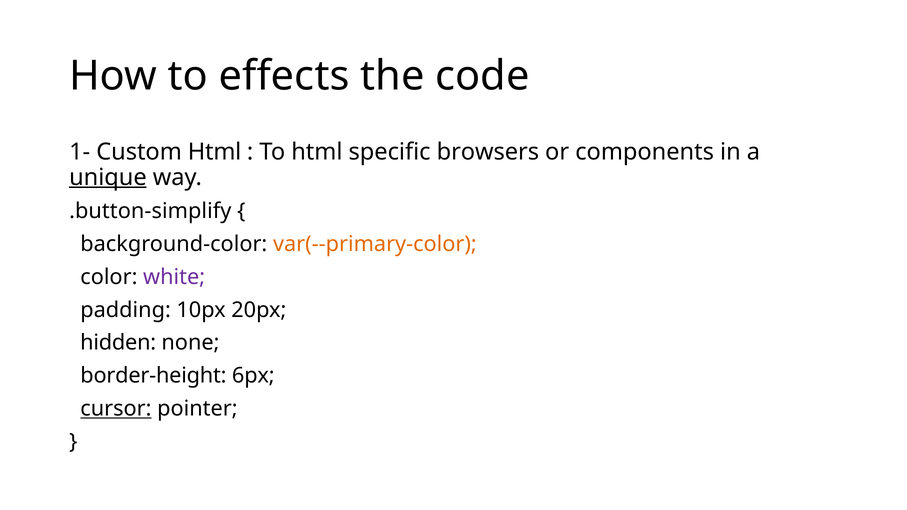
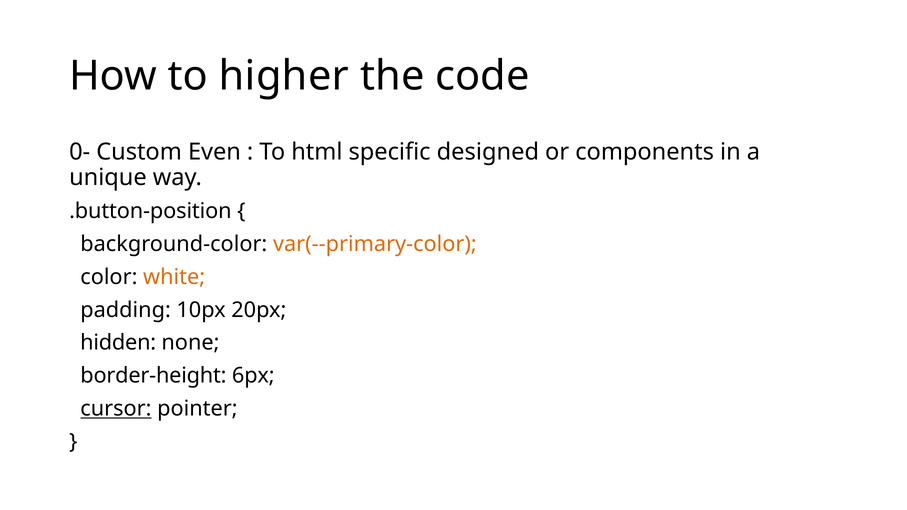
effects: effects -> higher
1-: 1- -> 0-
Custom Html: Html -> Even
browsers: browsers -> designed
unique underline: present -> none
.button-simplify: .button-simplify -> .button-position
white colour: purple -> orange
